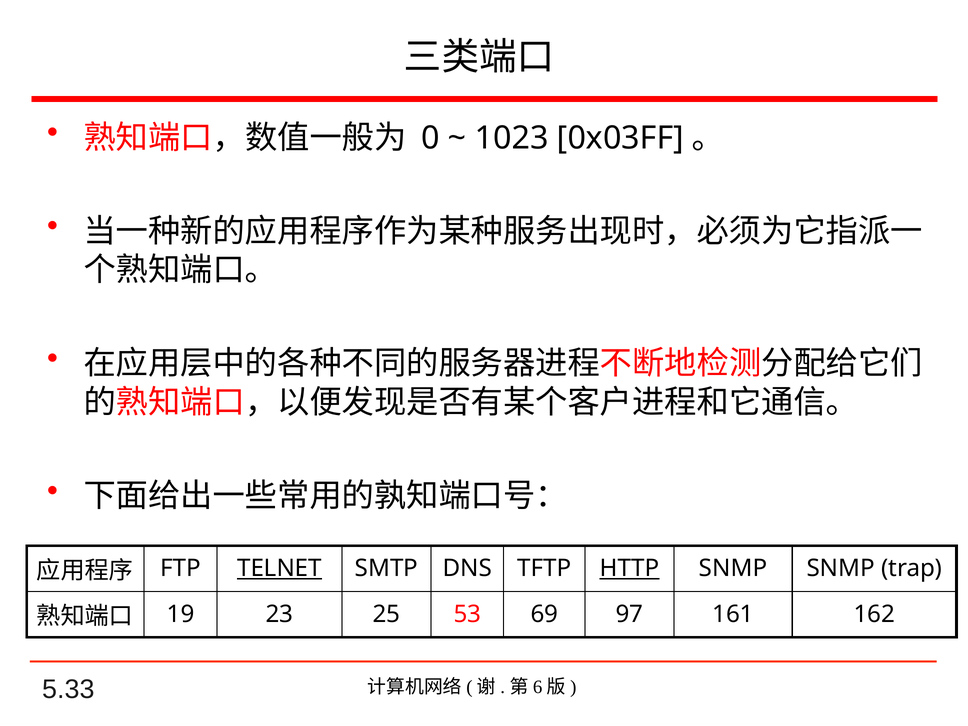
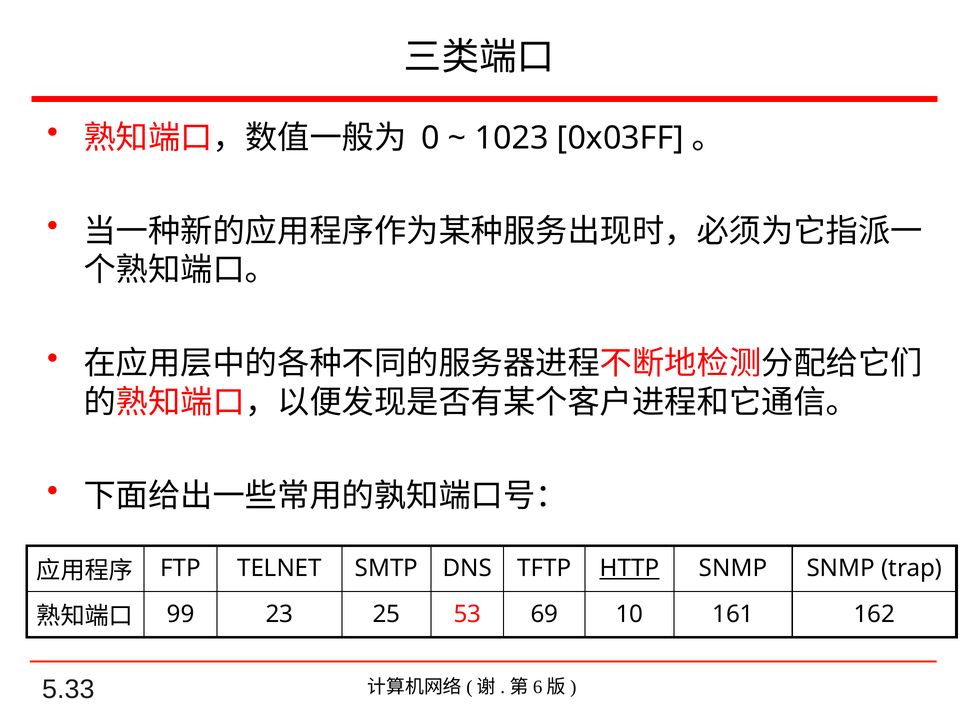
TELNET underline: present -> none
19: 19 -> 99
97: 97 -> 10
